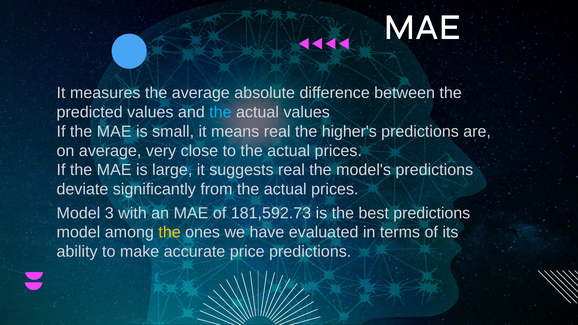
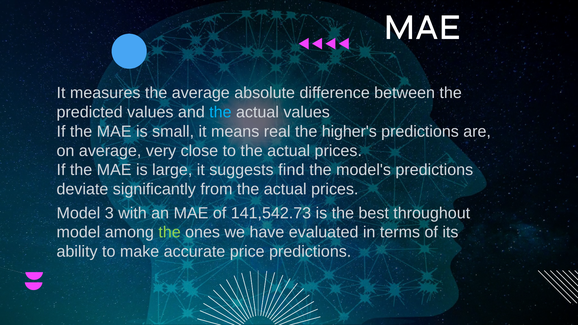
suggests real: real -> find
181,592.73: 181,592.73 -> 141,542.73
best predictions: predictions -> throughout
the at (170, 232) colour: yellow -> light green
